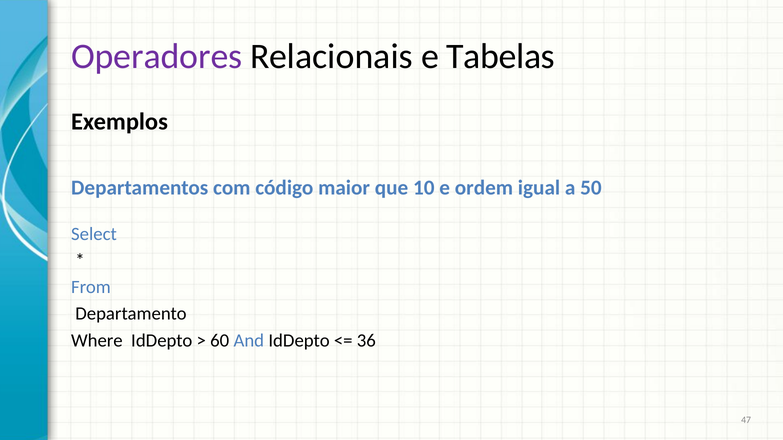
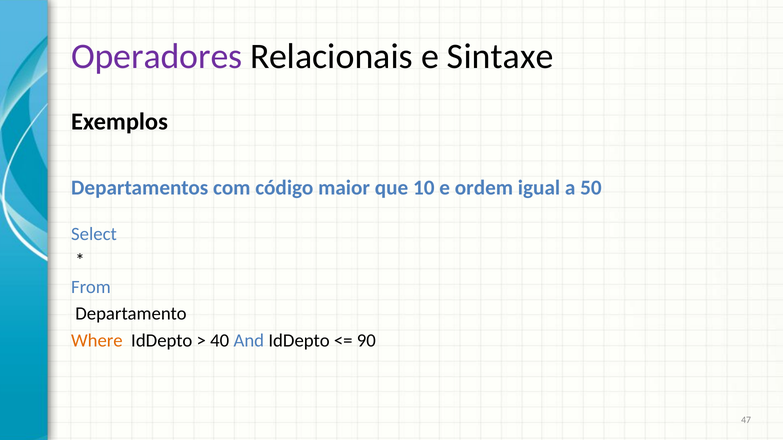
Tabelas: Tabelas -> Sintaxe
Where colour: black -> orange
60: 60 -> 40
36: 36 -> 90
